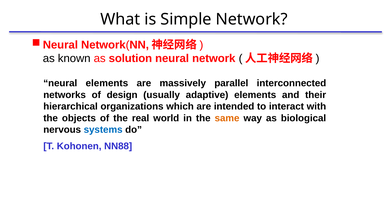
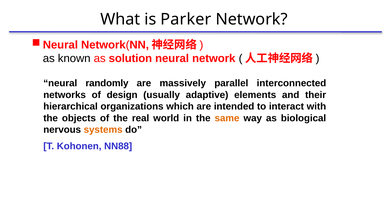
Simple: Simple -> Parker
neural elements: elements -> randomly
systems colour: blue -> orange
